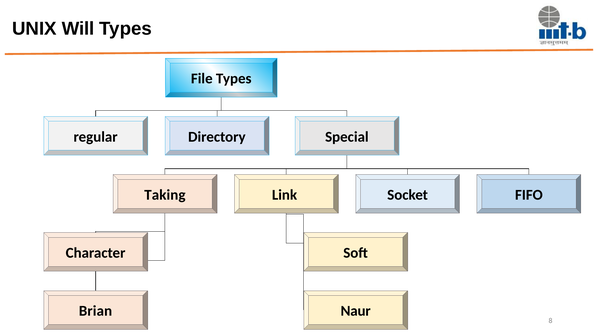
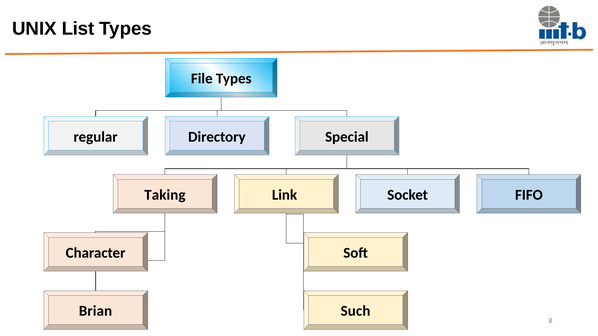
Will: Will -> List
Naur: Naur -> Such
